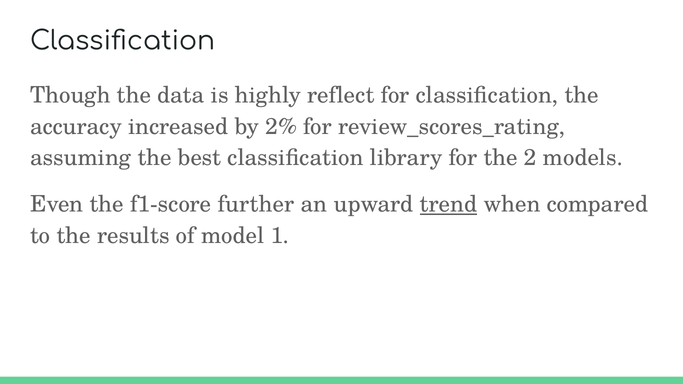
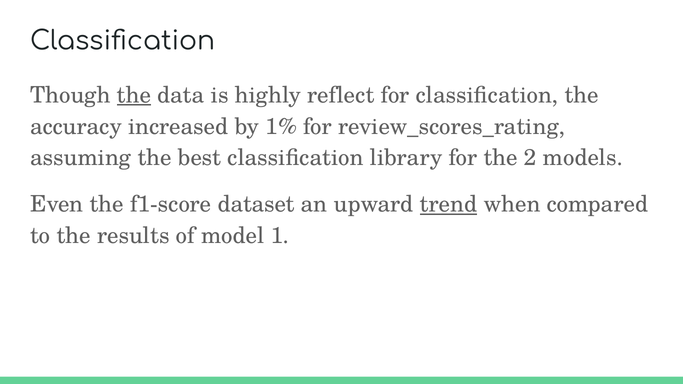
the at (134, 95) underline: none -> present
2%: 2% -> 1%
further: further -> dataset
